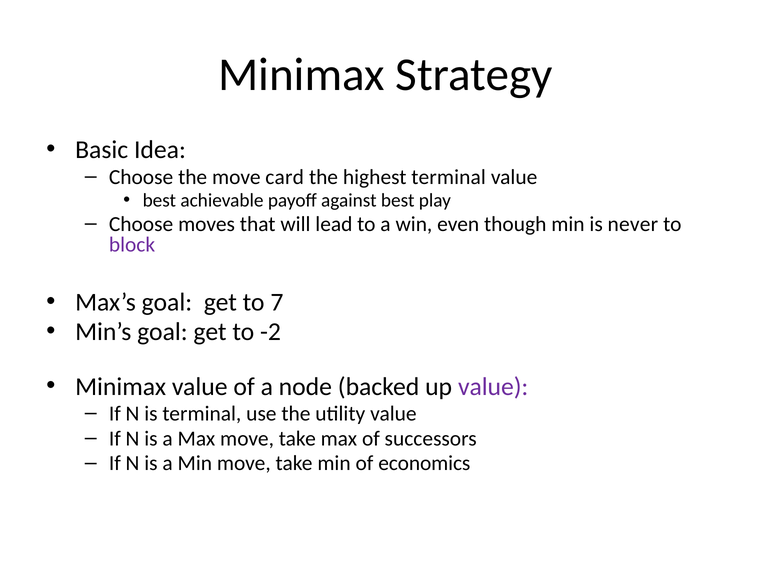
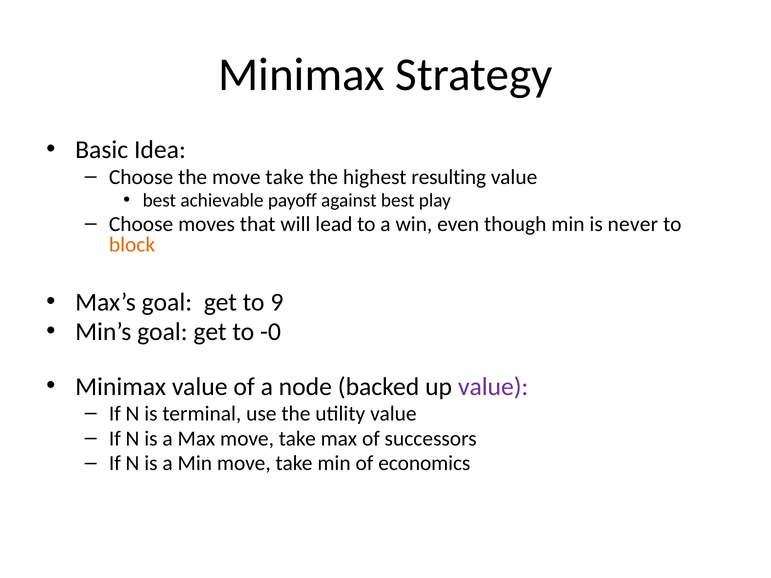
the move card: card -> take
highest terminal: terminal -> resulting
block colour: purple -> orange
7: 7 -> 9
-2: -2 -> -0
